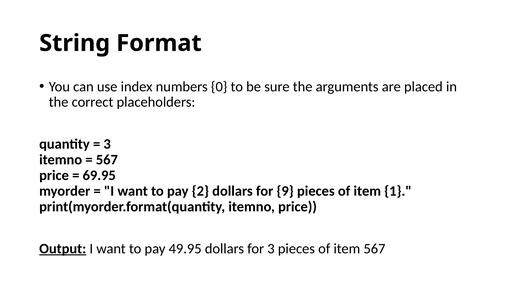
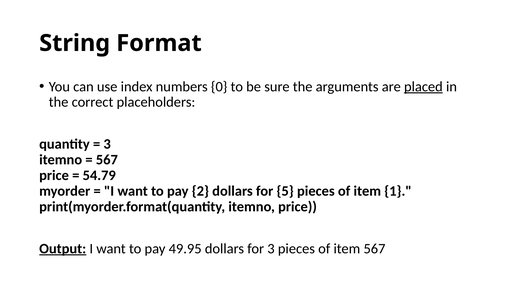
placed underline: none -> present
69.95: 69.95 -> 54.79
9: 9 -> 5
